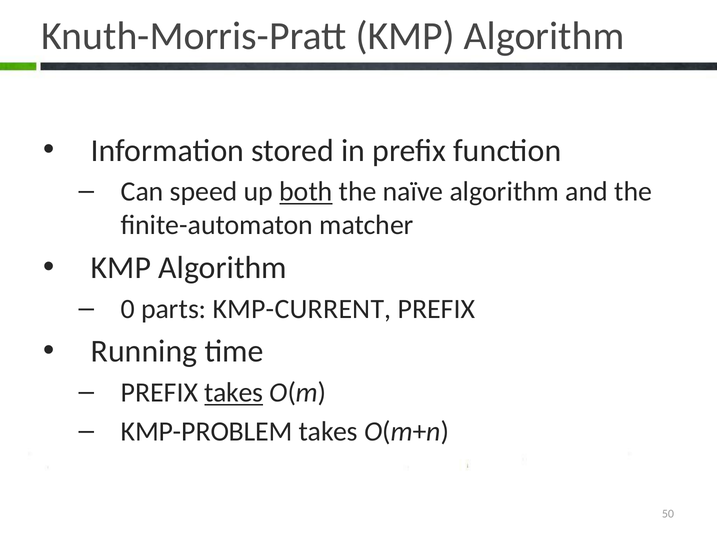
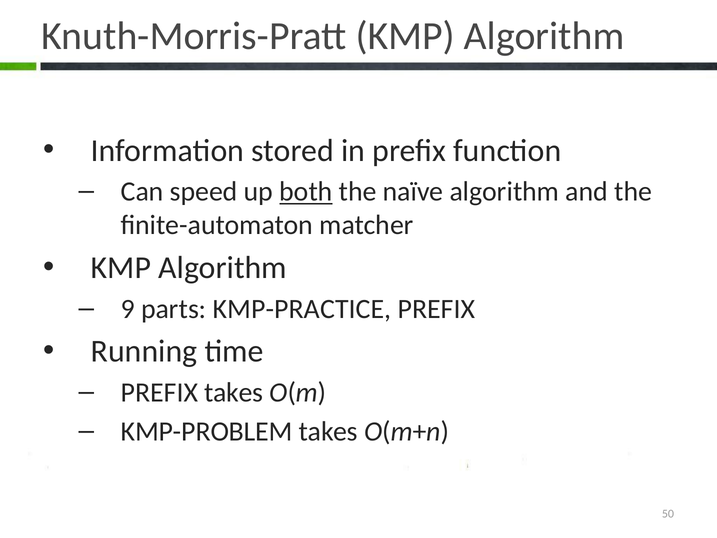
0: 0 -> 9
KMP-CURRENT: KMP-CURRENT -> KMP-PRACTICE
takes at (234, 392) underline: present -> none
